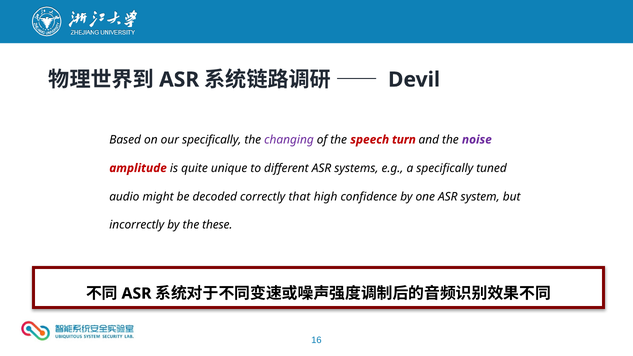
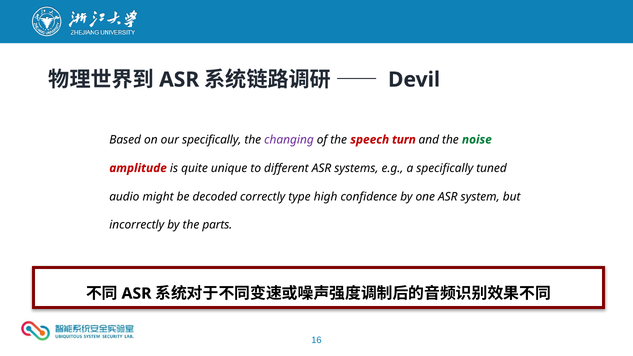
noise colour: purple -> green
that: that -> type
these: these -> parts
